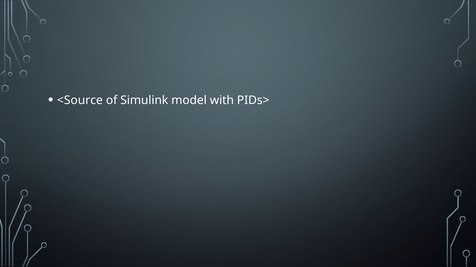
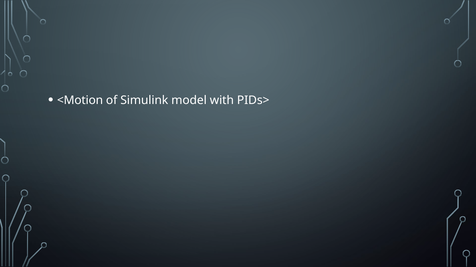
<Source: <Source -> <Motion
